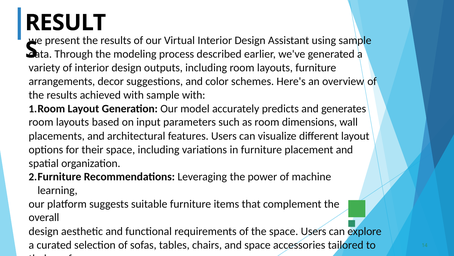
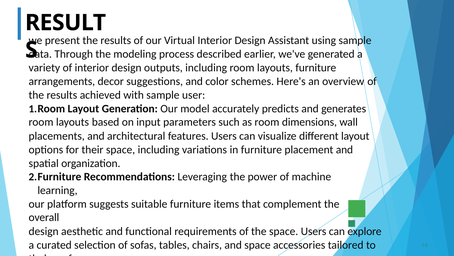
sample with: with -> user
